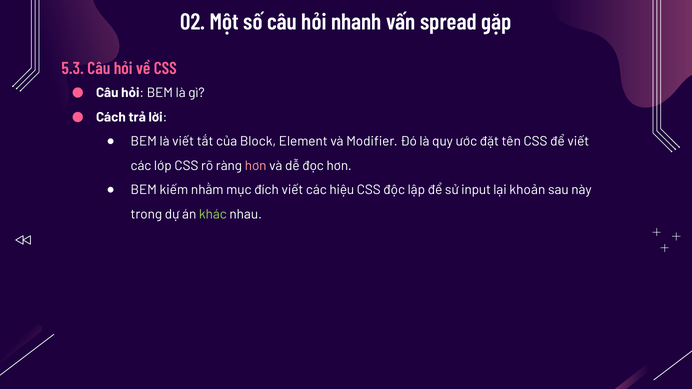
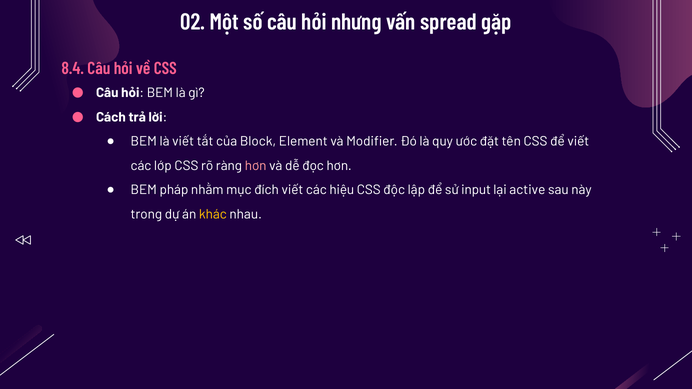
nhanh: nhanh -> nhưng
5.3: 5.3 -> 8.4
kiếm: kiếm -> pháp
khoản: khoản -> active
khác colour: light green -> yellow
